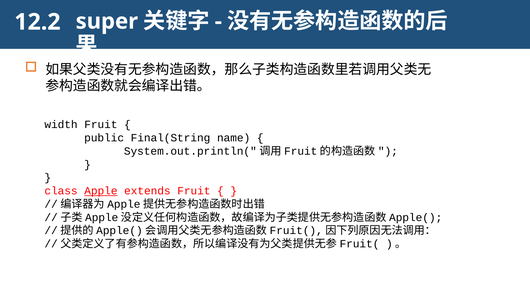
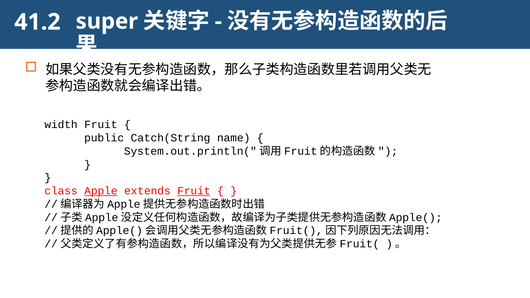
12.2: 12.2 -> 41.2
Final(String: Final(String -> Catch(String
Fruit at (194, 191) underline: none -> present
